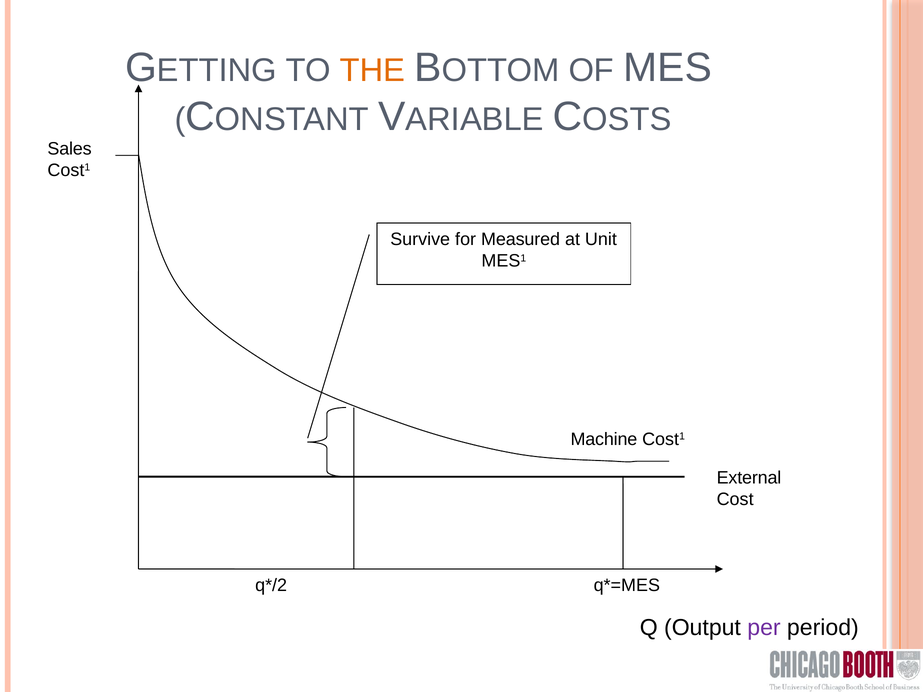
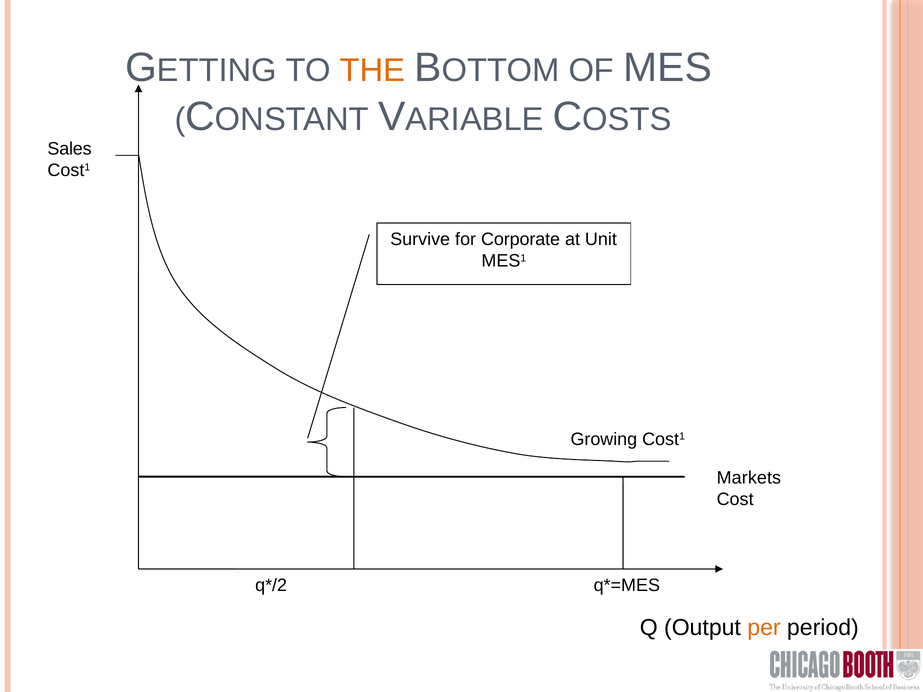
Measured: Measured -> Corporate
Machine: Machine -> Growing
External: External -> Markets
per colour: purple -> orange
